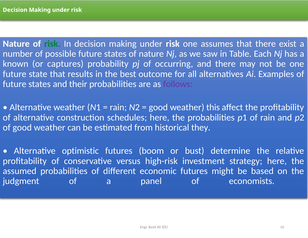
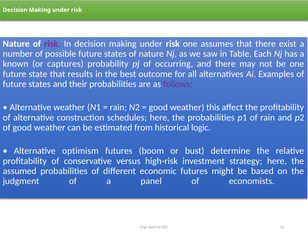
risk at (52, 44) colour: green -> purple
they: they -> logic
optimistic: optimistic -> optimism
